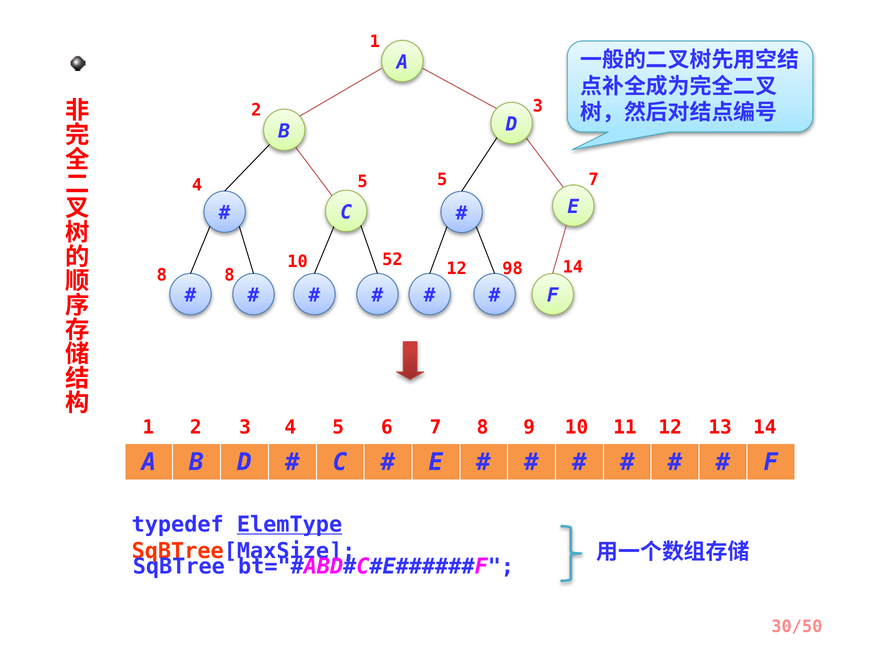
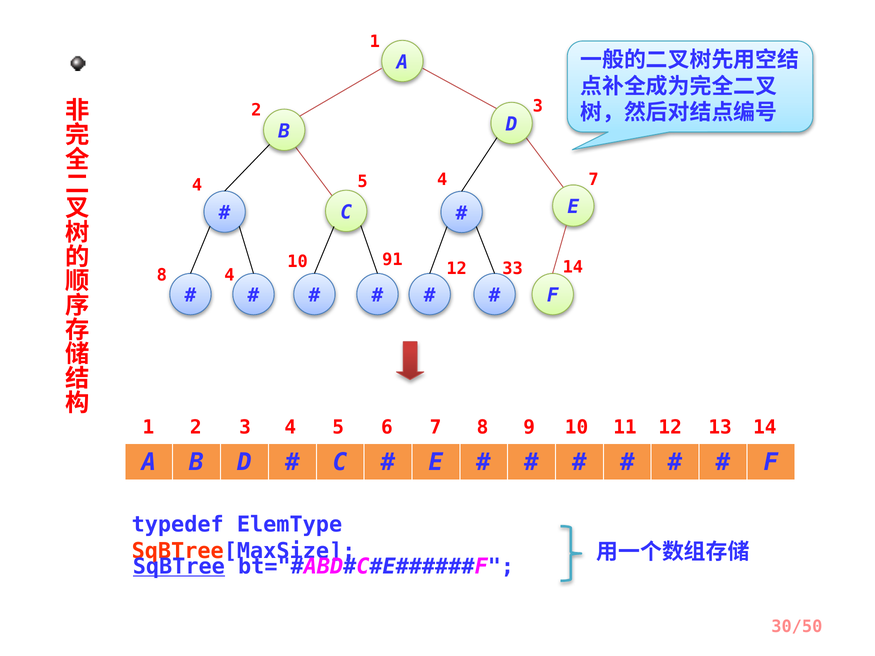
4 5: 5 -> 4
52: 52 -> 91
98: 98 -> 33
8 8: 8 -> 4
ElemType underline: present -> none
SqBTree underline: none -> present
